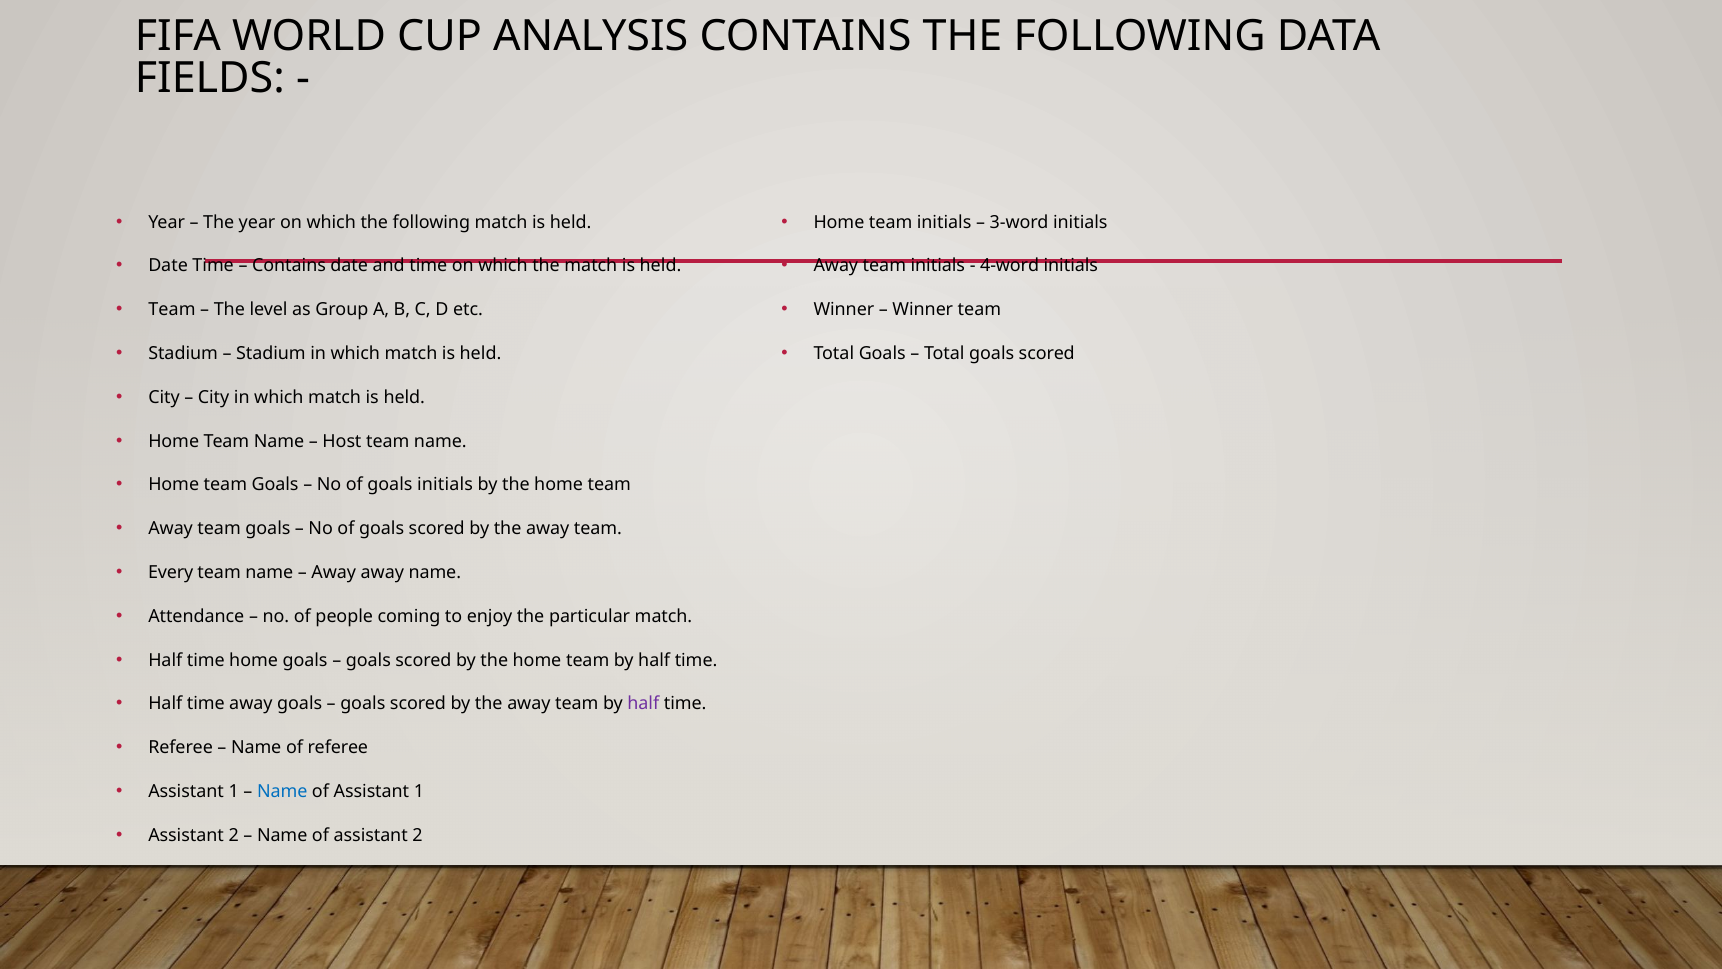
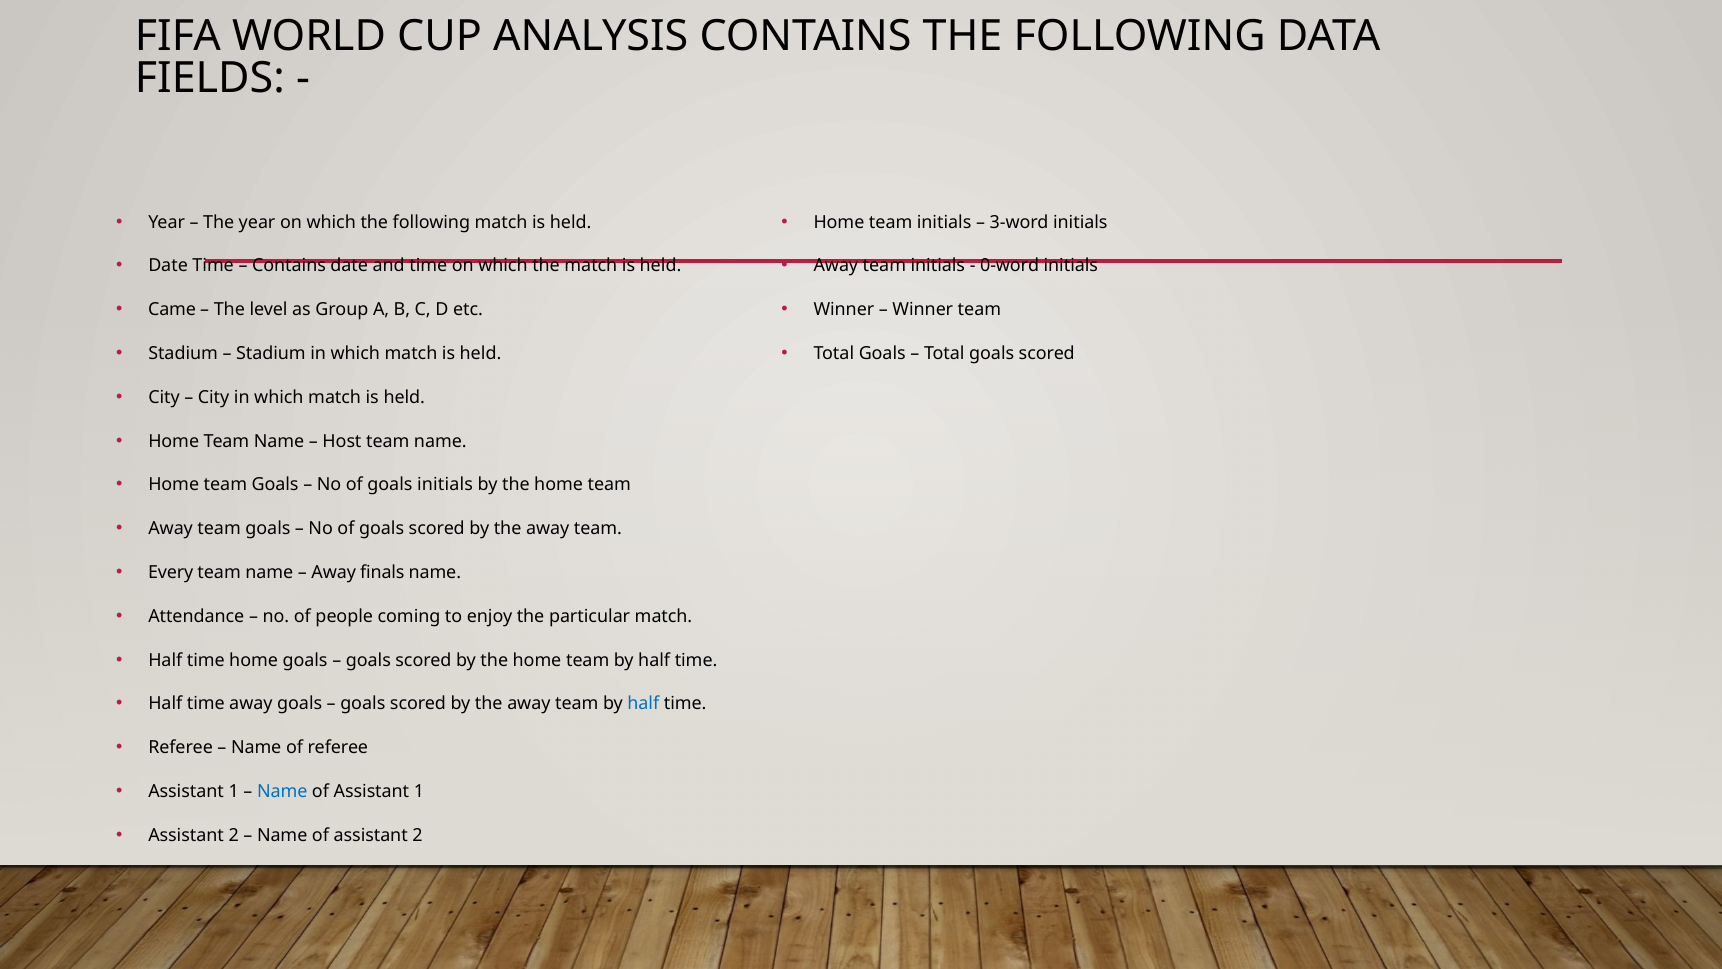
4-word: 4-word -> 0-word
Team at (172, 310): Team -> Came
Away away: away -> finals
half at (643, 704) colour: purple -> blue
